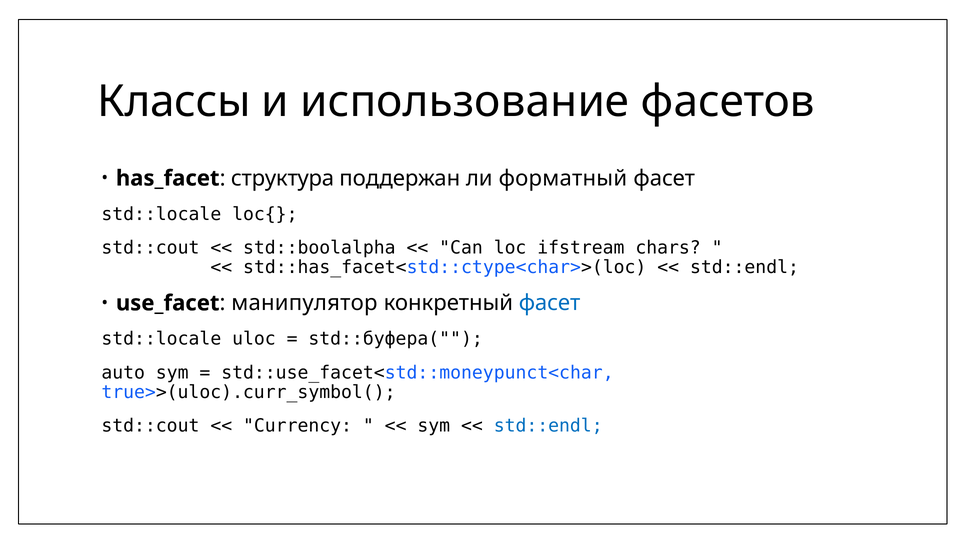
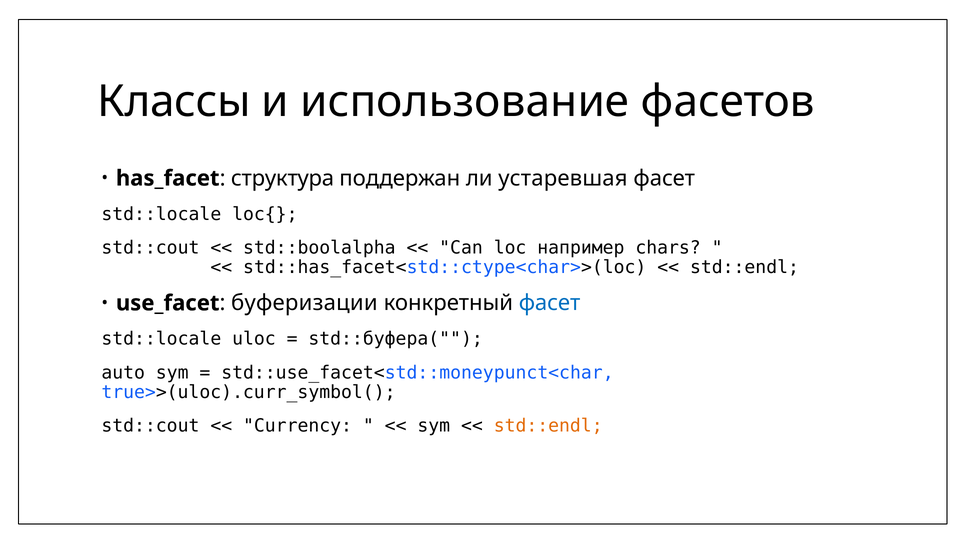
форматный: форматный -> устаревшая
ifstream: ifstream -> например
манипулятор: манипулятор -> буферизации
std::endl at (548, 426) colour: blue -> orange
